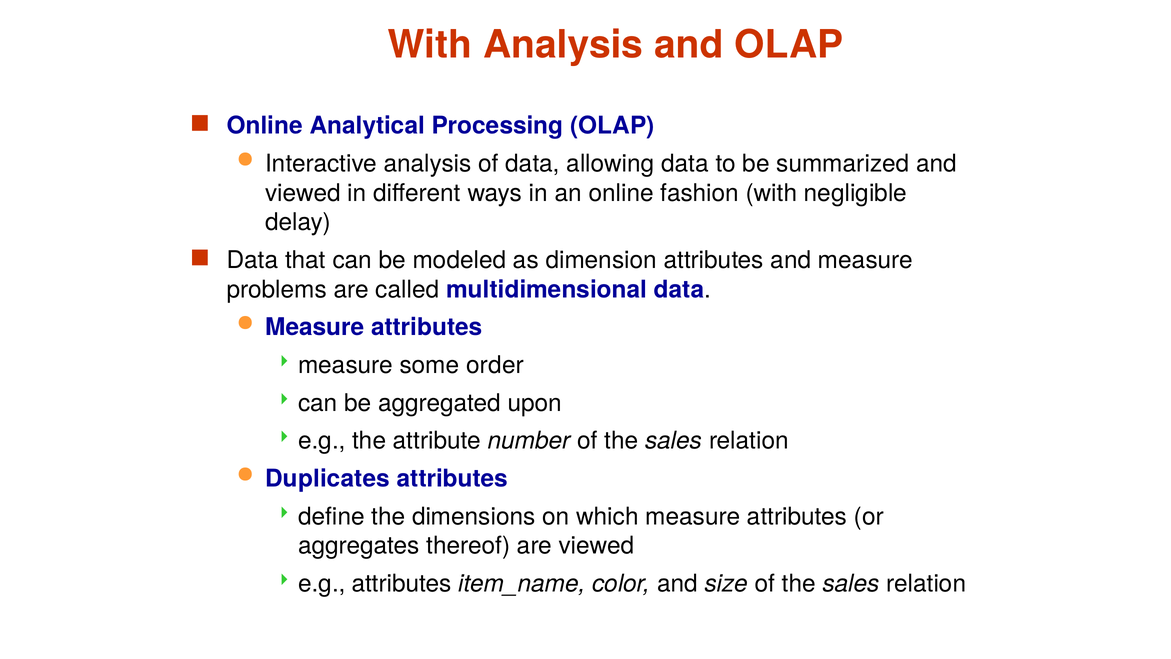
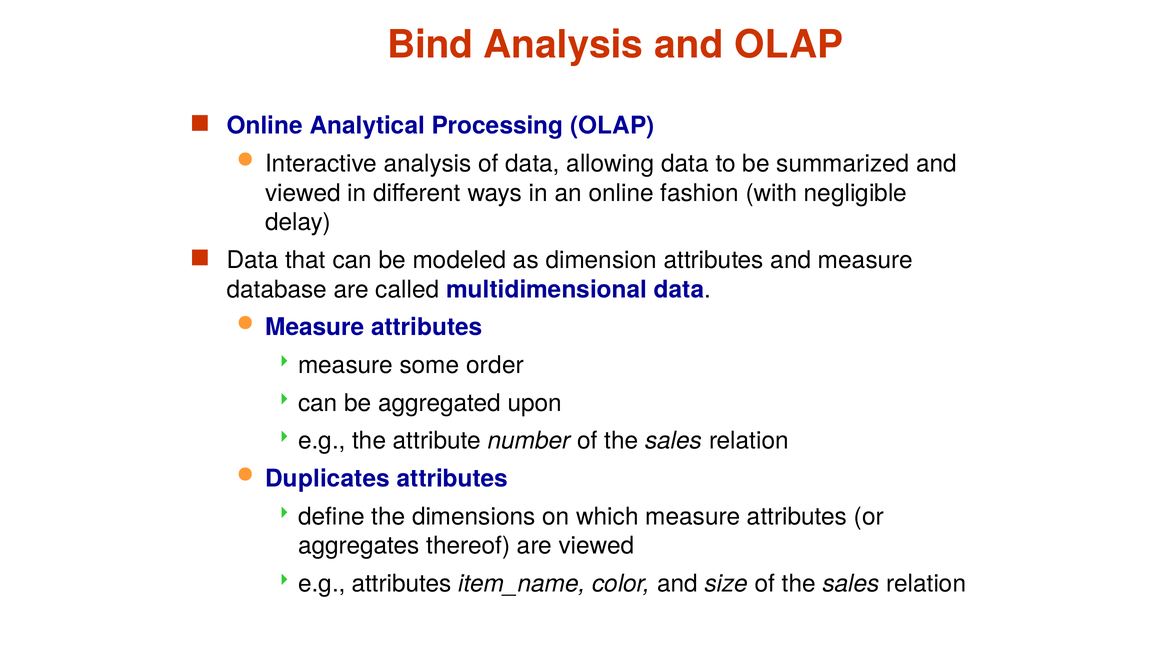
With at (430, 45): With -> Bind
problems: problems -> database
